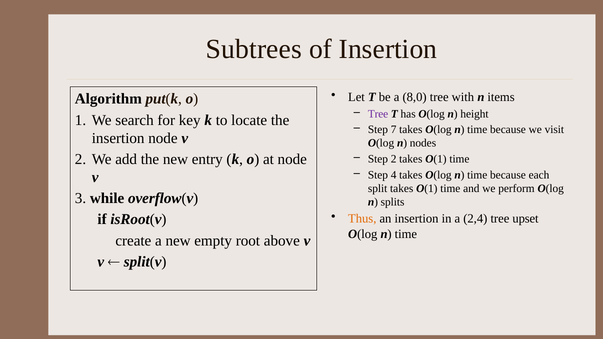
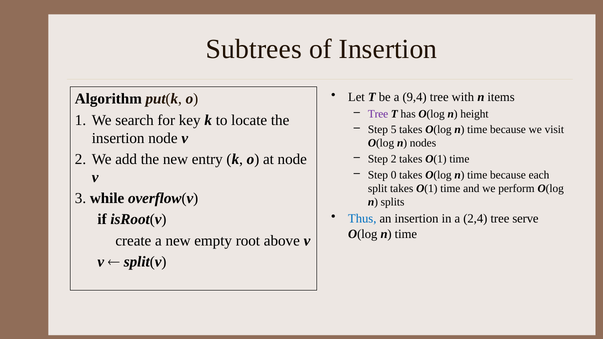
8,0: 8,0 -> 9,4
7: 7 -> 5
4: 4 -> 0
Thus colour: orange -> blue
upset: upset -> serve
